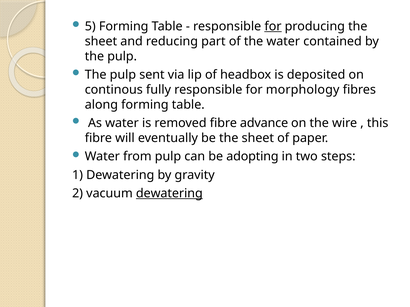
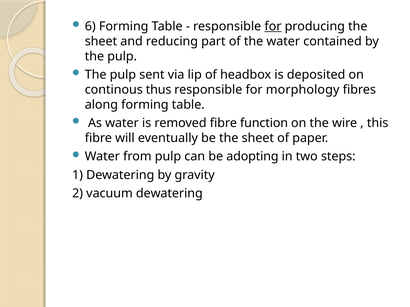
5: 5 -> 6
fully: fully -> thus
advance: advance -> function
dewatering at (169, 194) underline: present -> none
